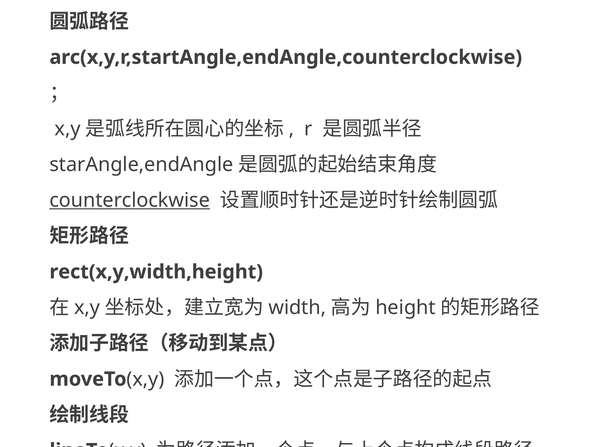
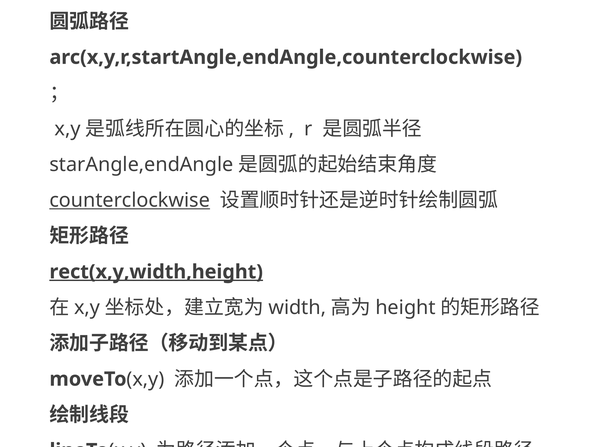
rect(x,y,width,height underline: none -> present
